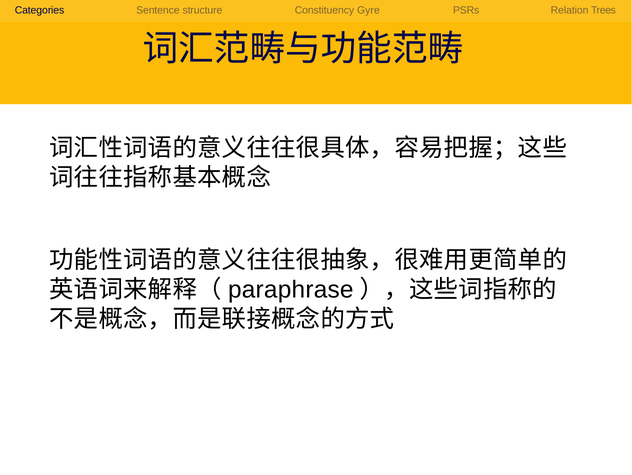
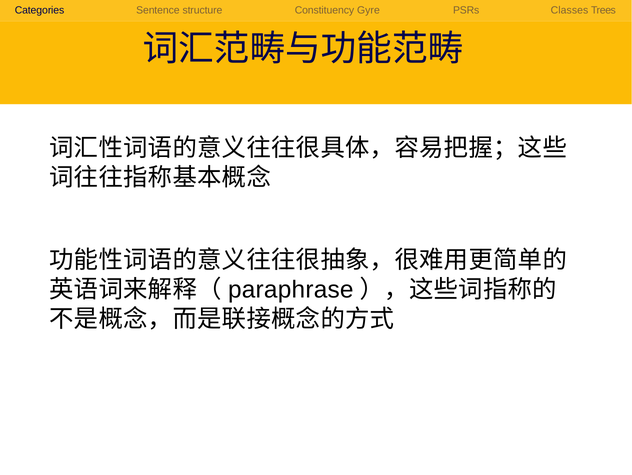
Relation: Relation -> Classes
